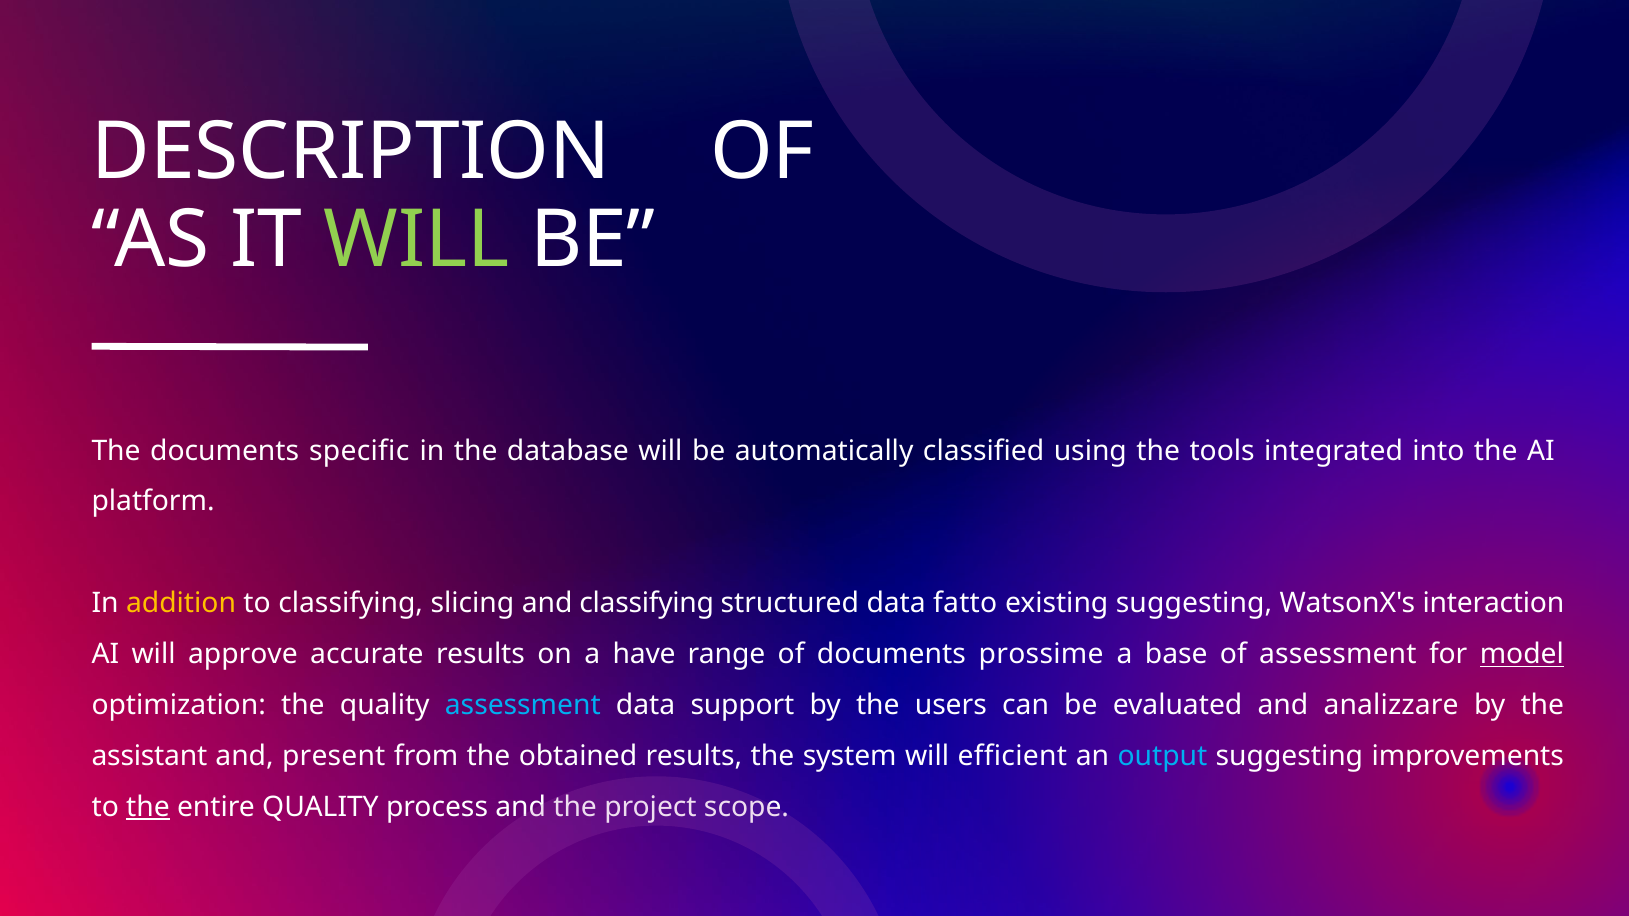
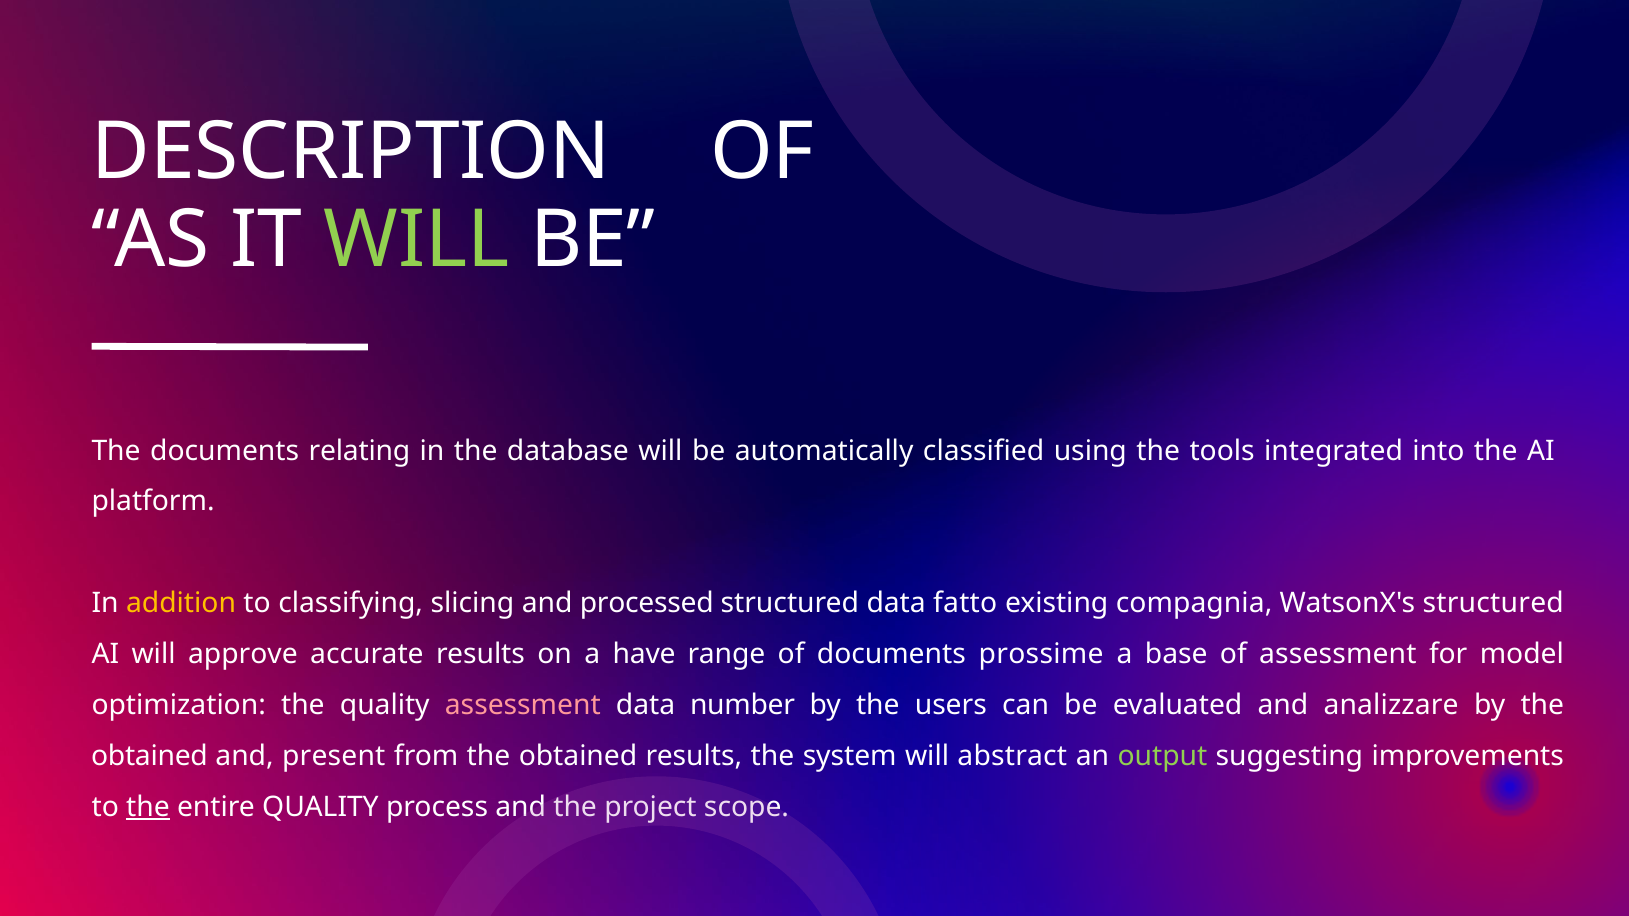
specific: specific -> relating
and classifying: classifying -> processed
existing suggesting: suggesting -> compagnia
WatsonX's interaction: interaction -> structured
model underline: present -> none
assessment at (523, 705) colour: light blue -> pink
support: support -> number
assistant at (149, 756): assistant -> obtained
efficient: efficient -> abstract
output colour: light blue -> light green
